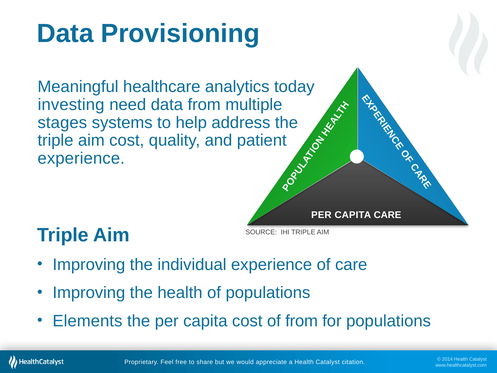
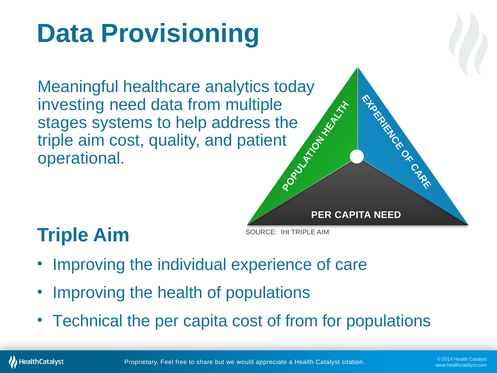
experience at (81, 158): experience -> operational
CAPITA CARE: CARE -> NEED
Elements: Elements -> Technical
